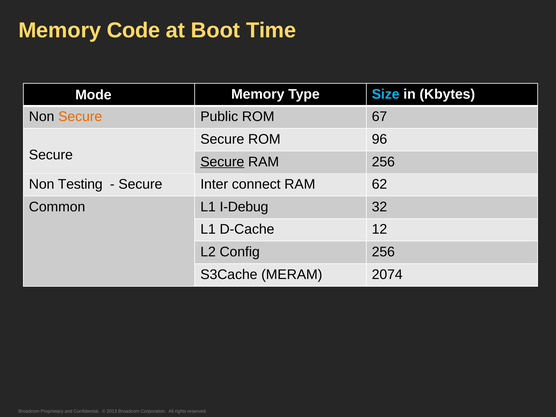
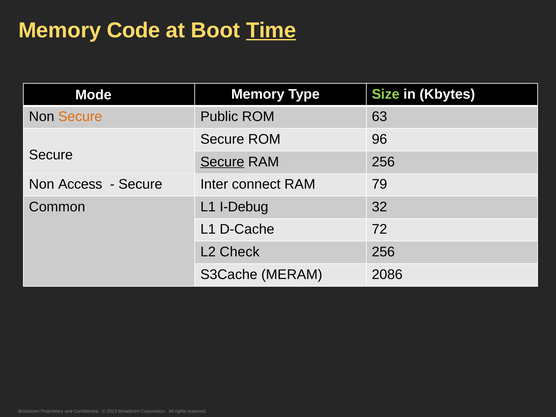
Time underline: none -> present
Size colour: light blue -> light green
67: 67 -> 63
Testing: Testing -> Access
62: 62 -> 79
12: 12 -> 72
Config: Config -> Check
2074: 2074 -> 2086
